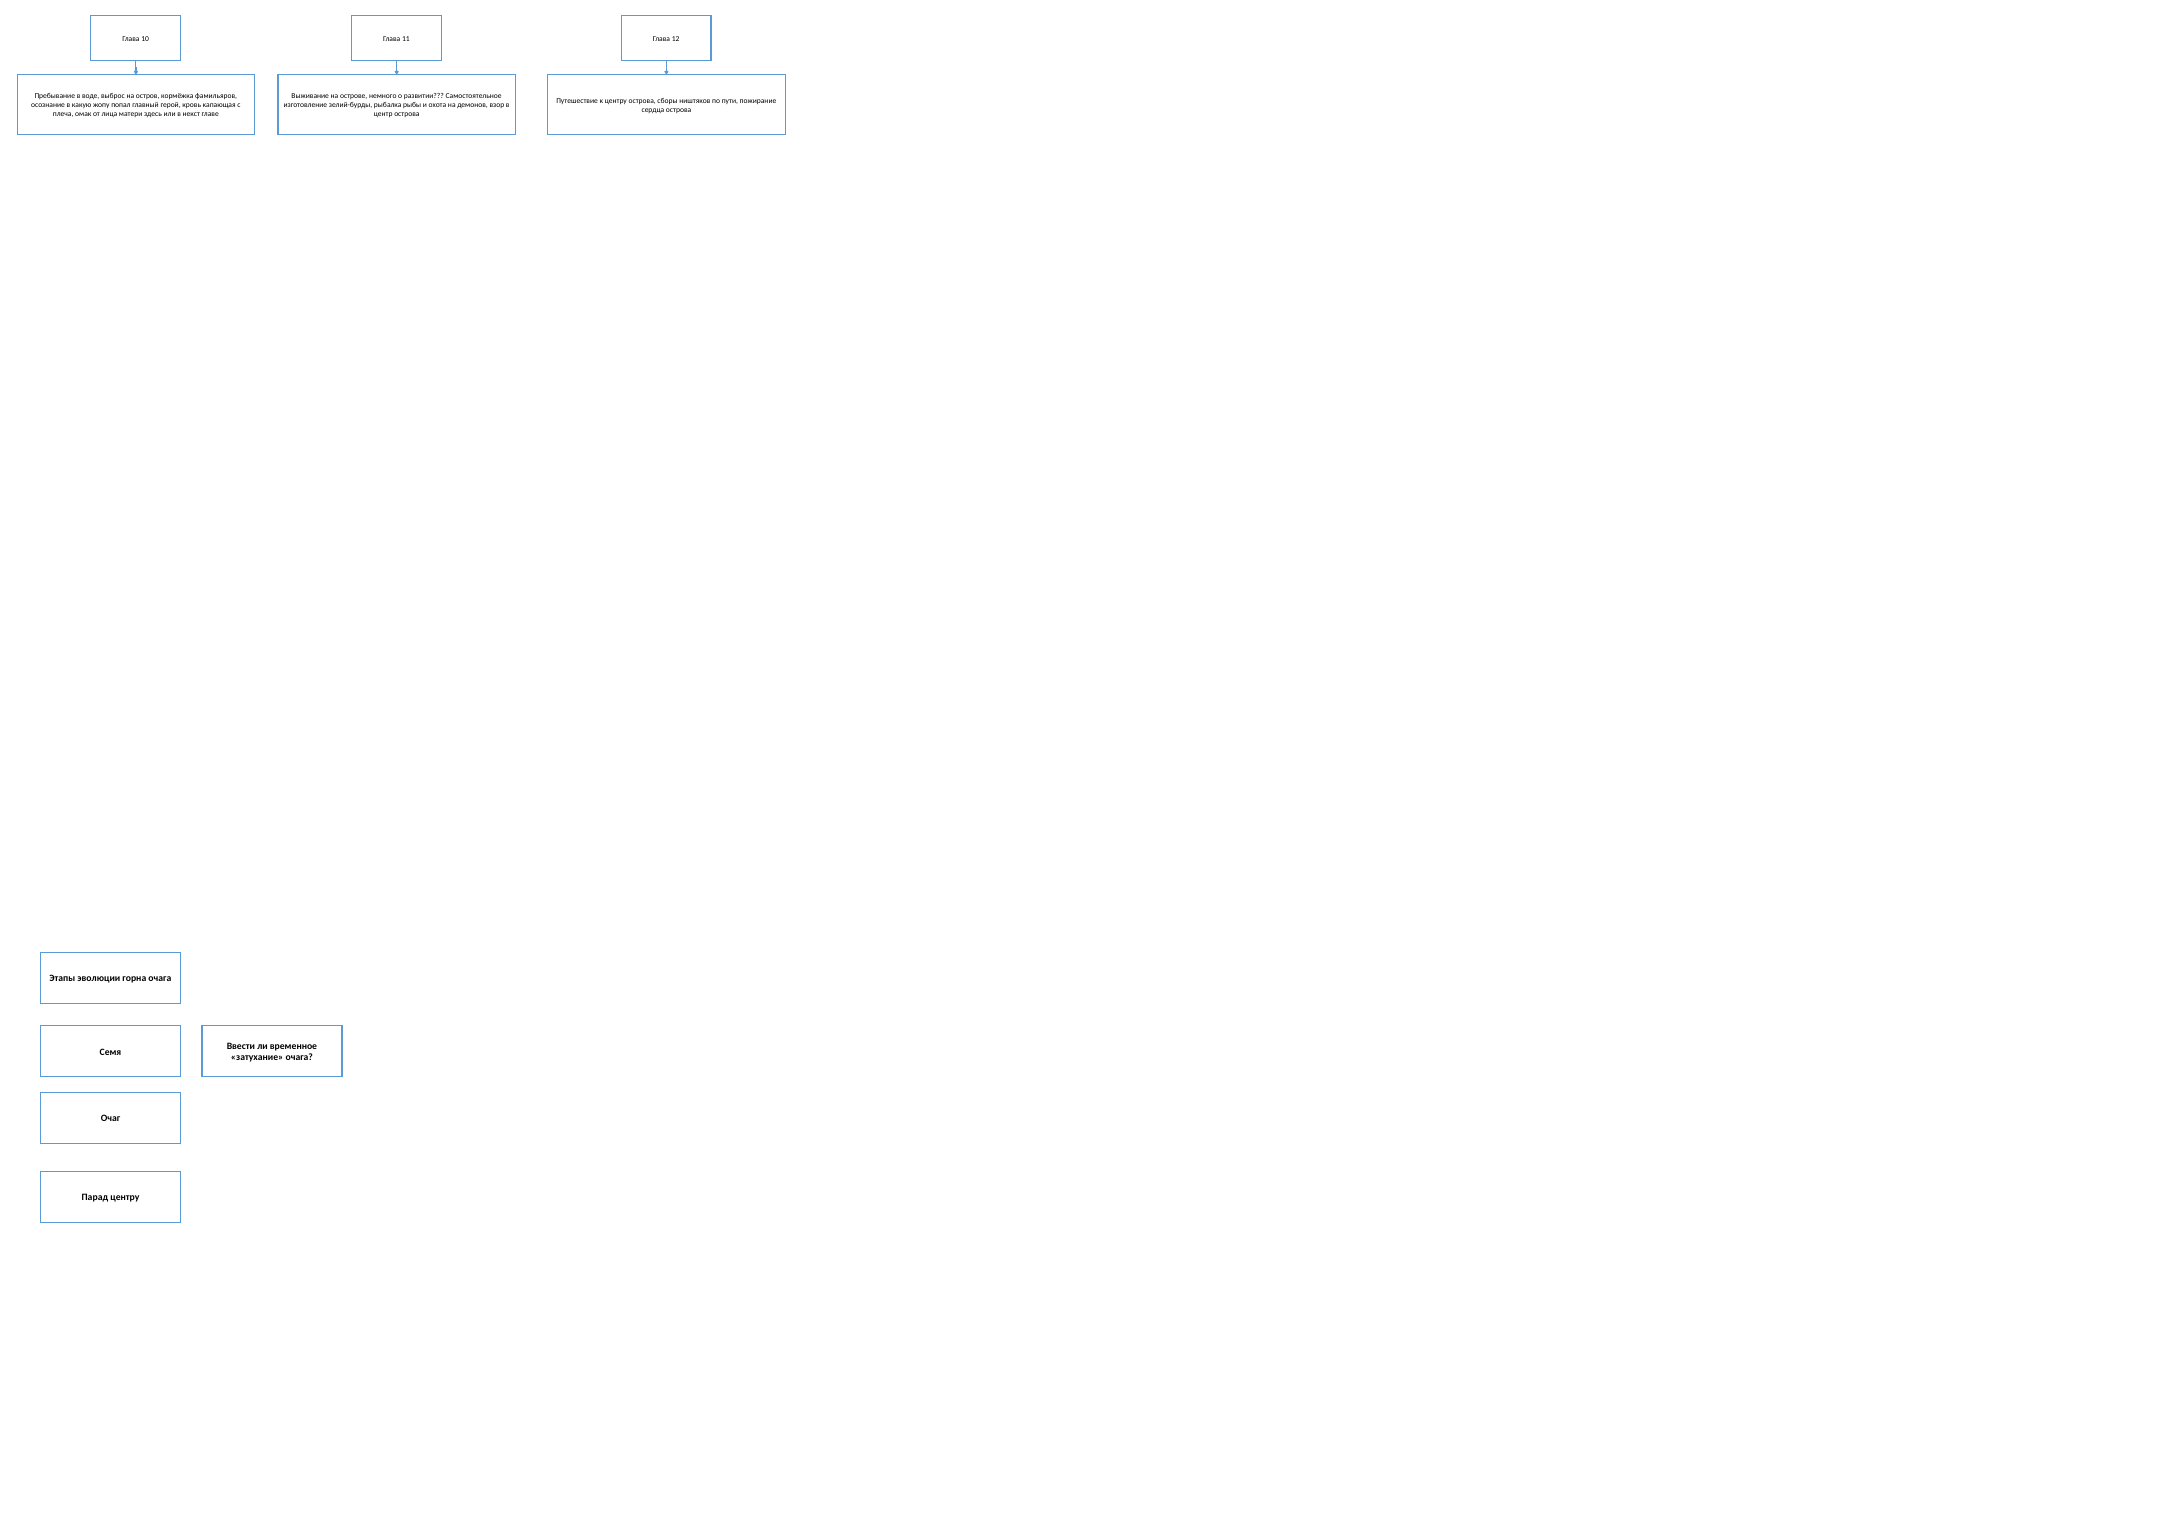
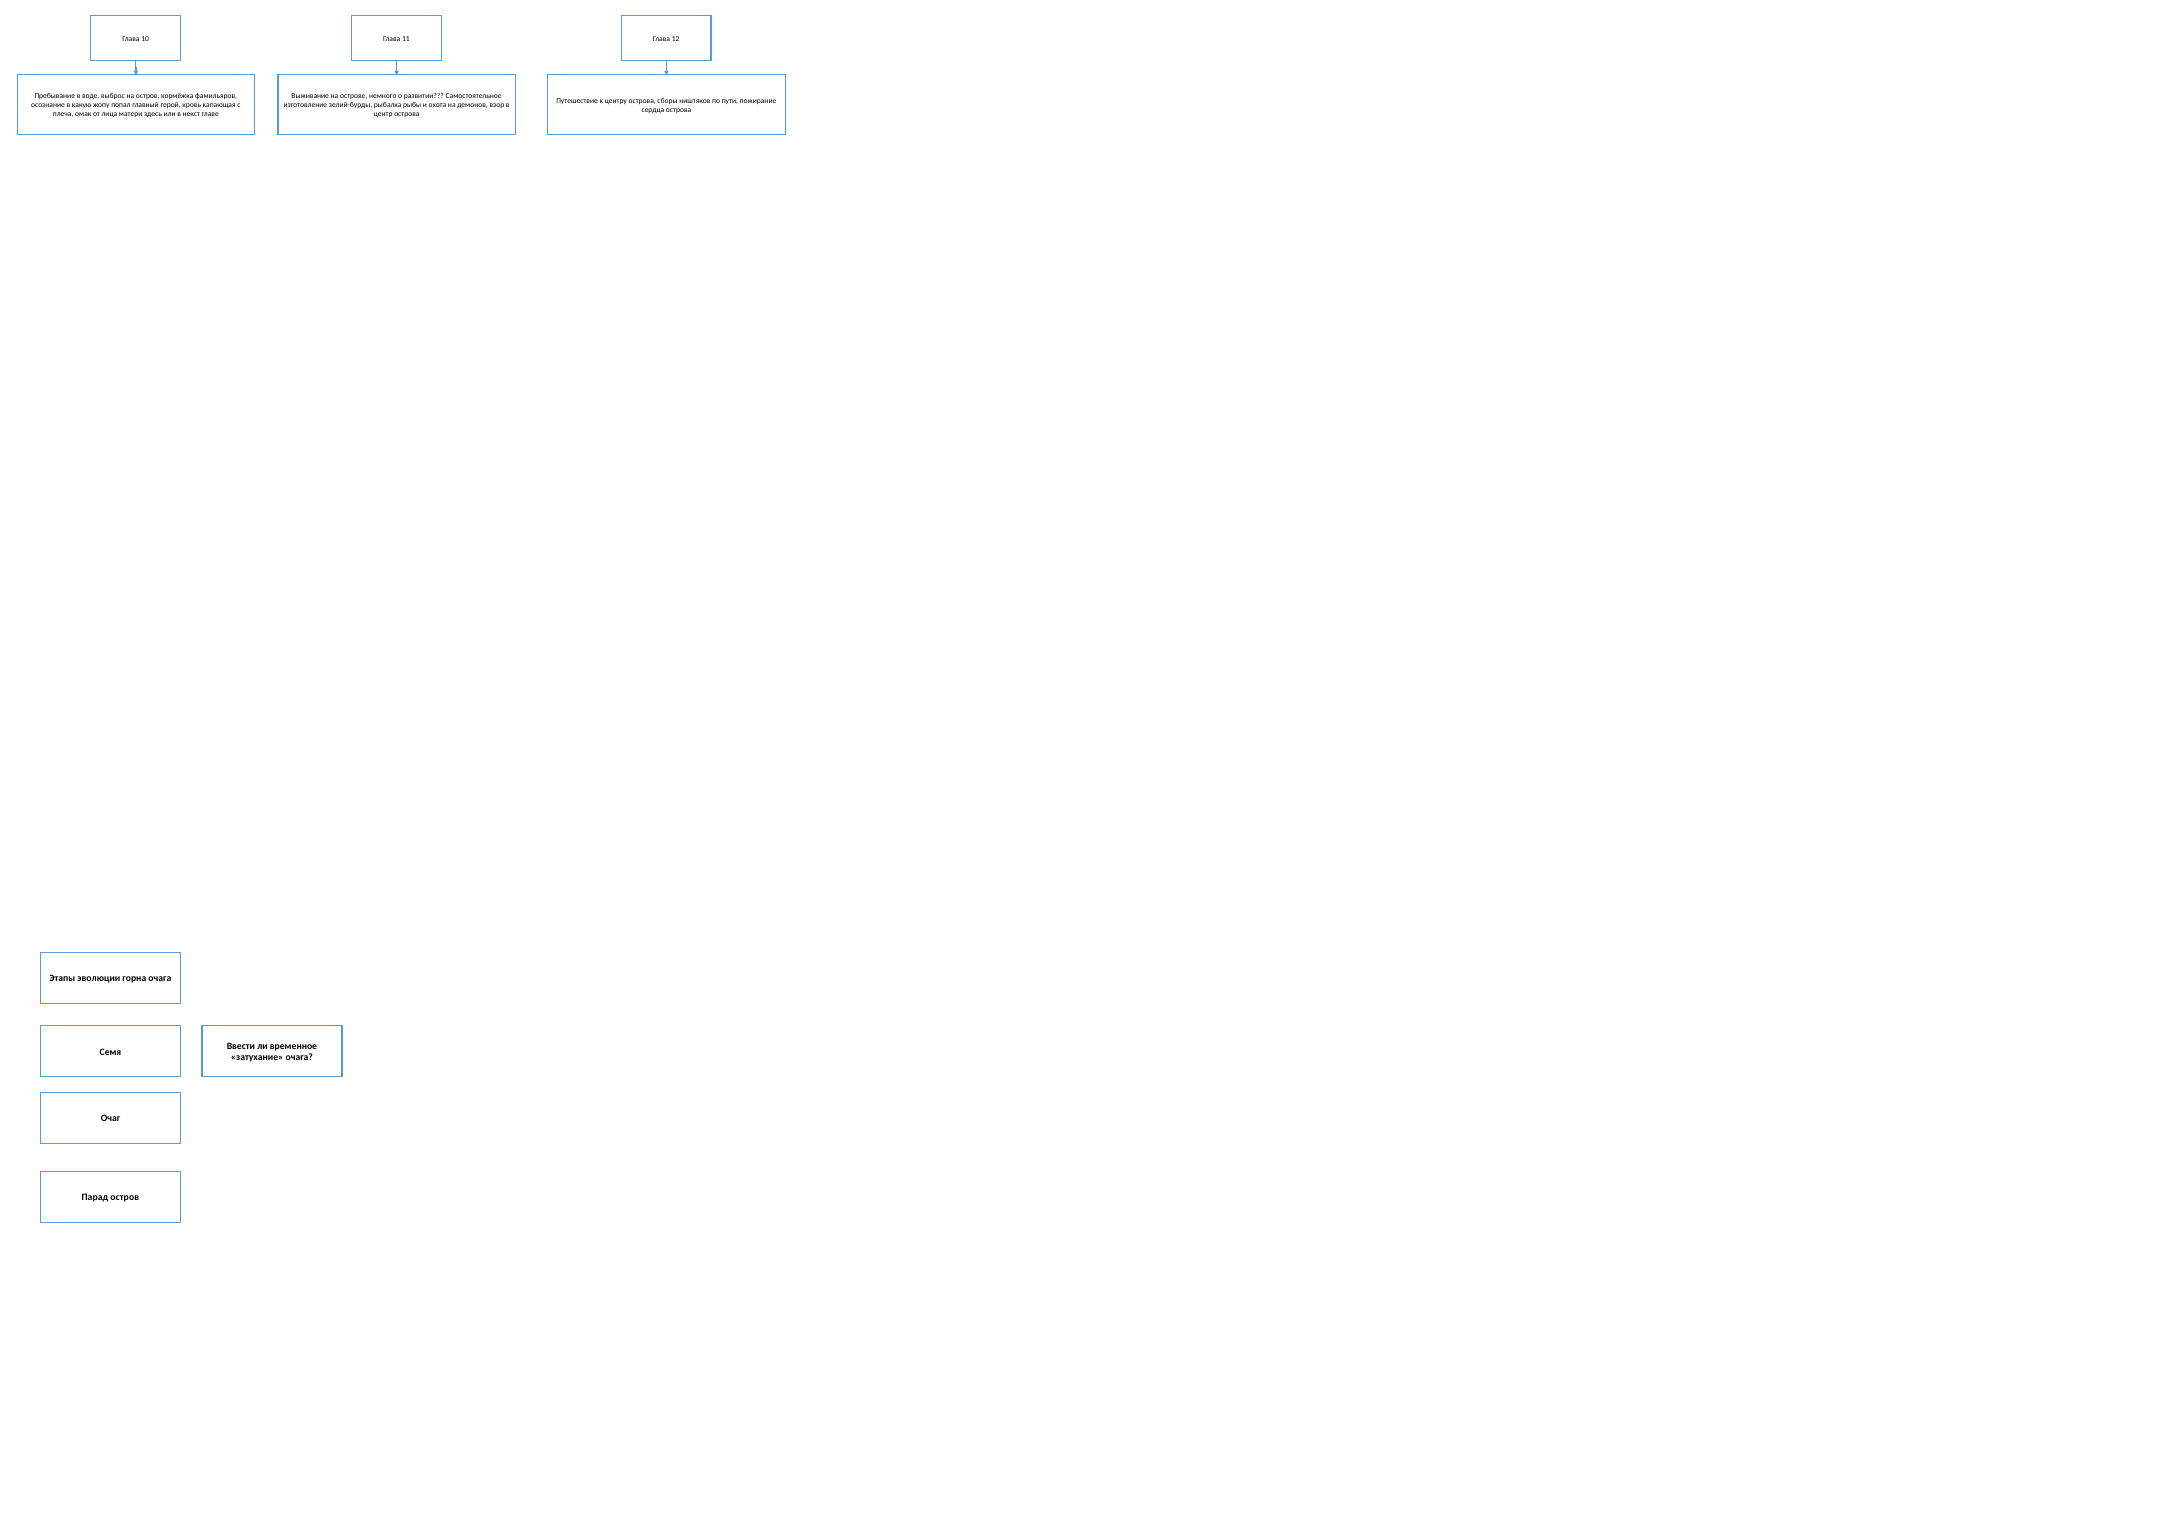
Парад центру: центру -> остров
